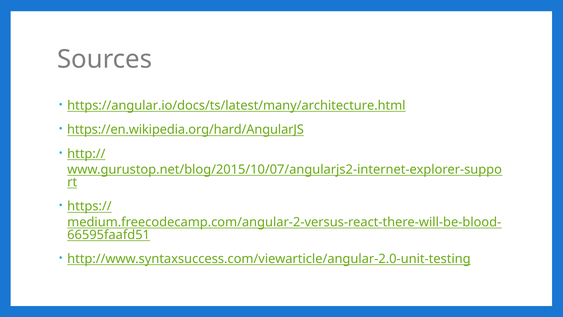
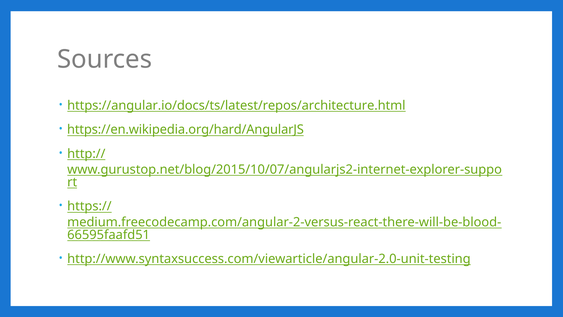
https://angular.io/docs/ts/latest/many/architecture.html: https://angular.io/docs/ts/latest/many/architecture.html -> https://angular.io/docs/ts/latest/repos/architecture.html
